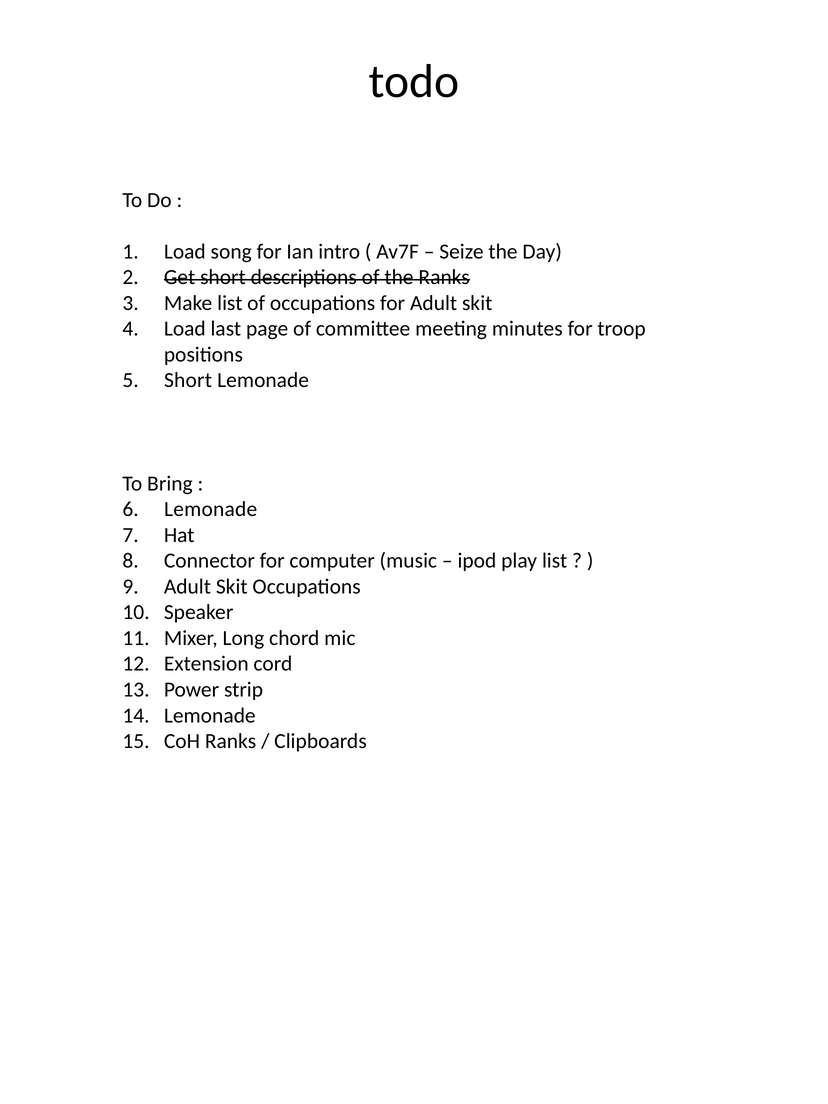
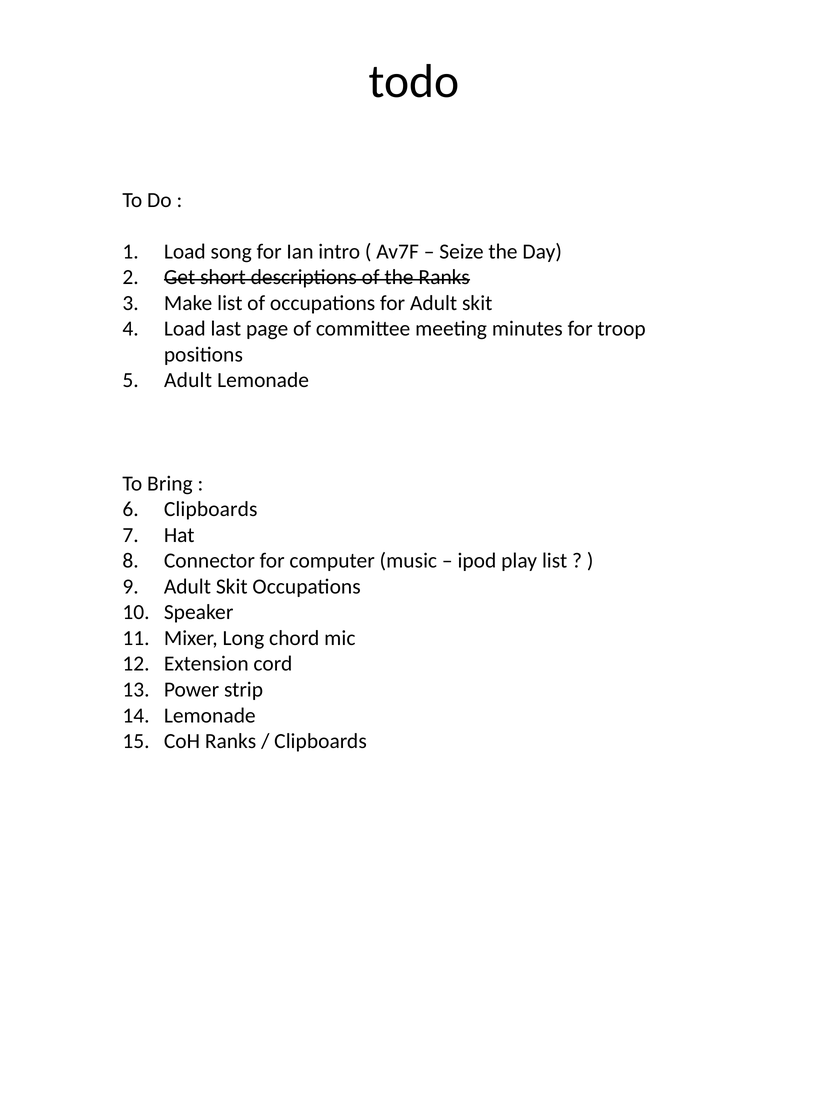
Short at (188, 380): Short -> Adult
Lemonade at (211, 509): Lemonade -> Clipboards
